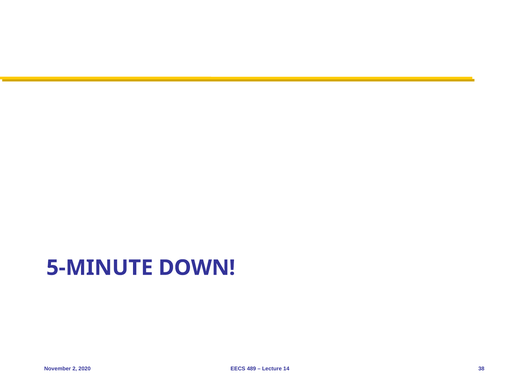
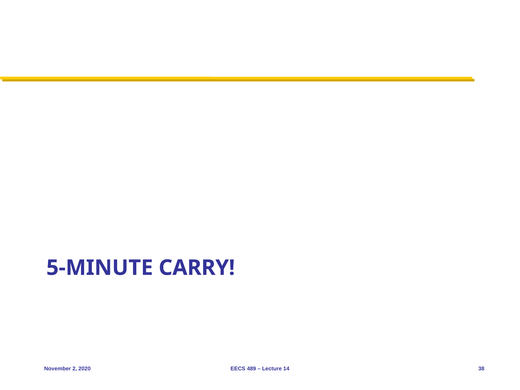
DOWN: DOWN -> CARRY
